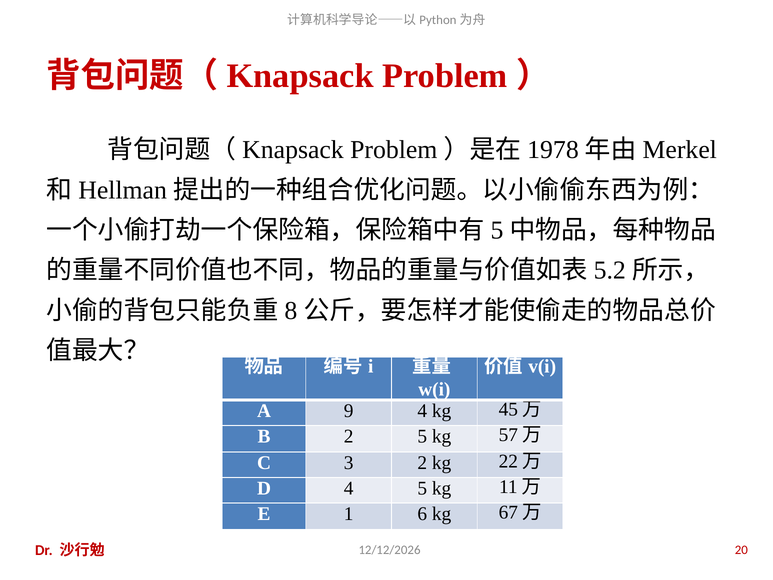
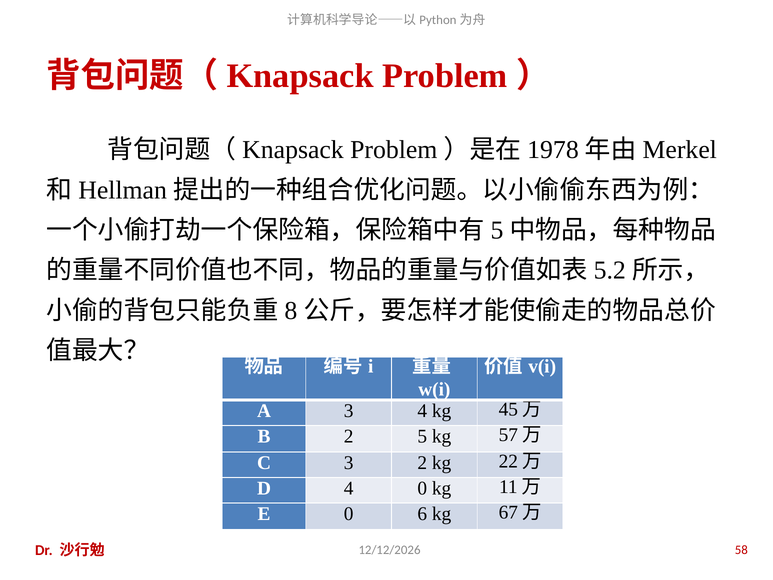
A 9: 9 -> 3
4 5: 5 -> 0
E 1: 1 -> 0
20: 20 -> 58
